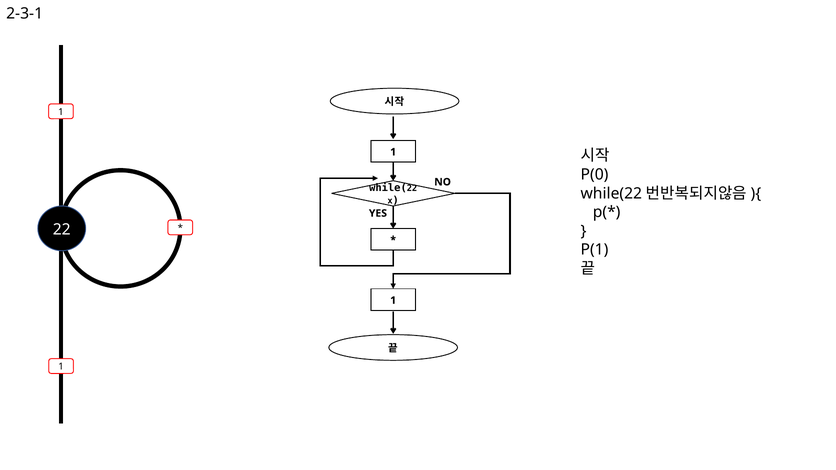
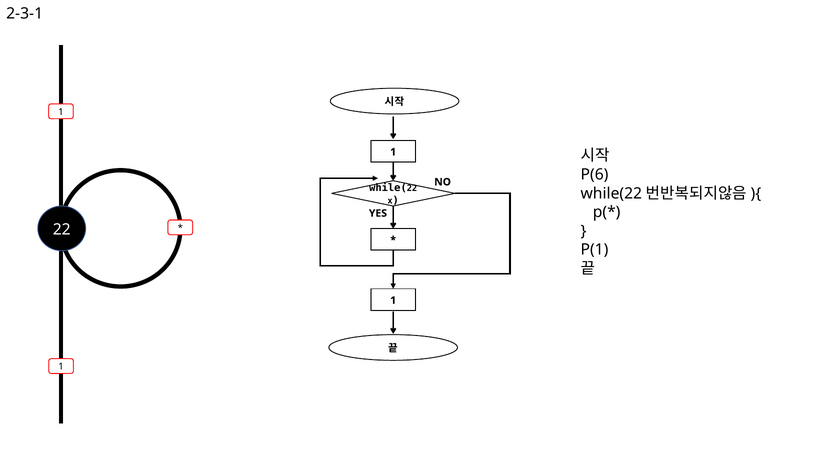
P(0: P(0 -> P(6
